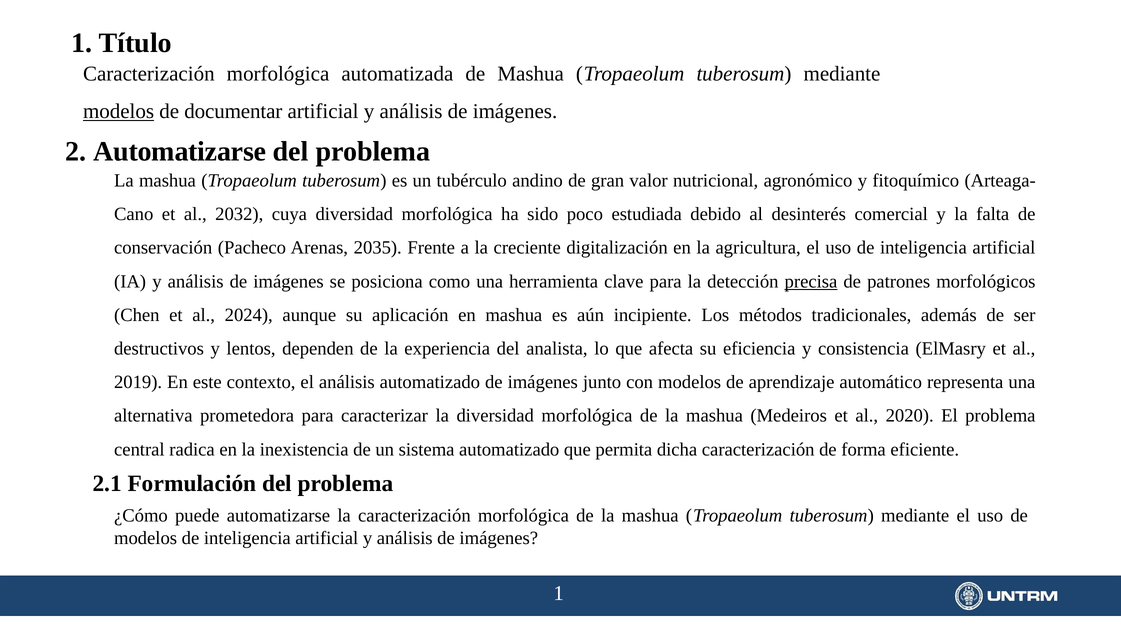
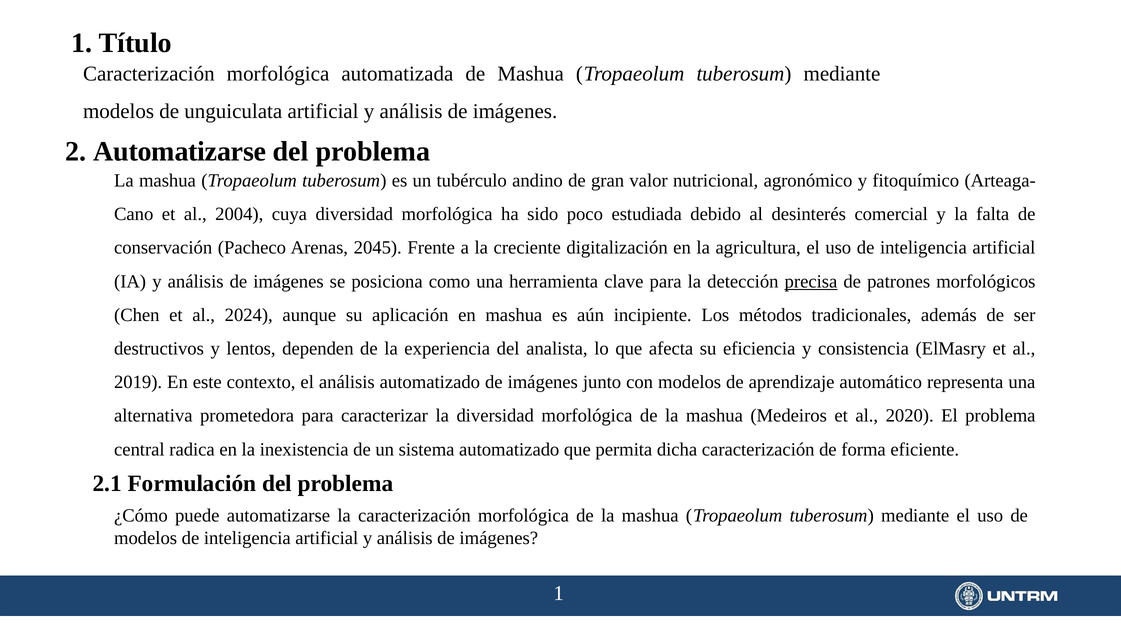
modelos at (119, 111) underline: present -> none
documentar: documentar -> unguiculata
2032: 2032 -> 2004
2035: 2035 -> 2045
